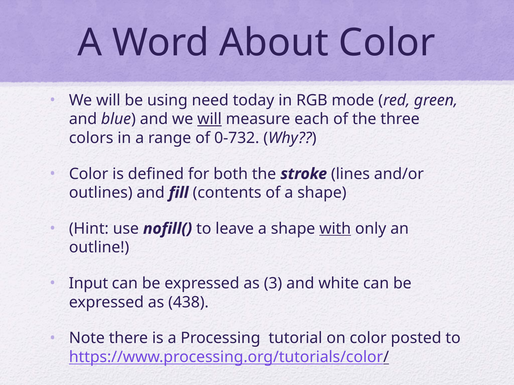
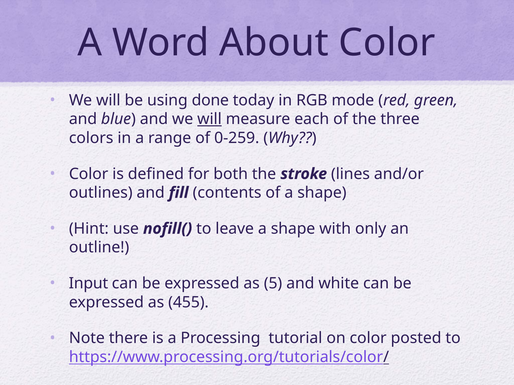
need: need -> done
0-732: 0-732 -> 0-259
with underline: present -> none
3: 3 -> 5
438: 438 -> 455
